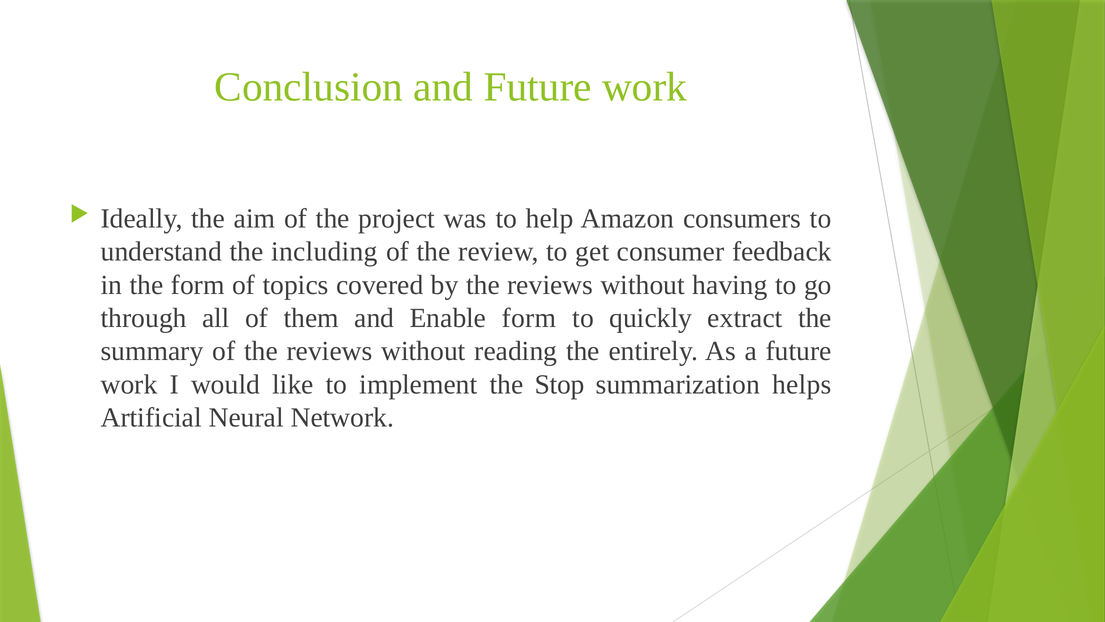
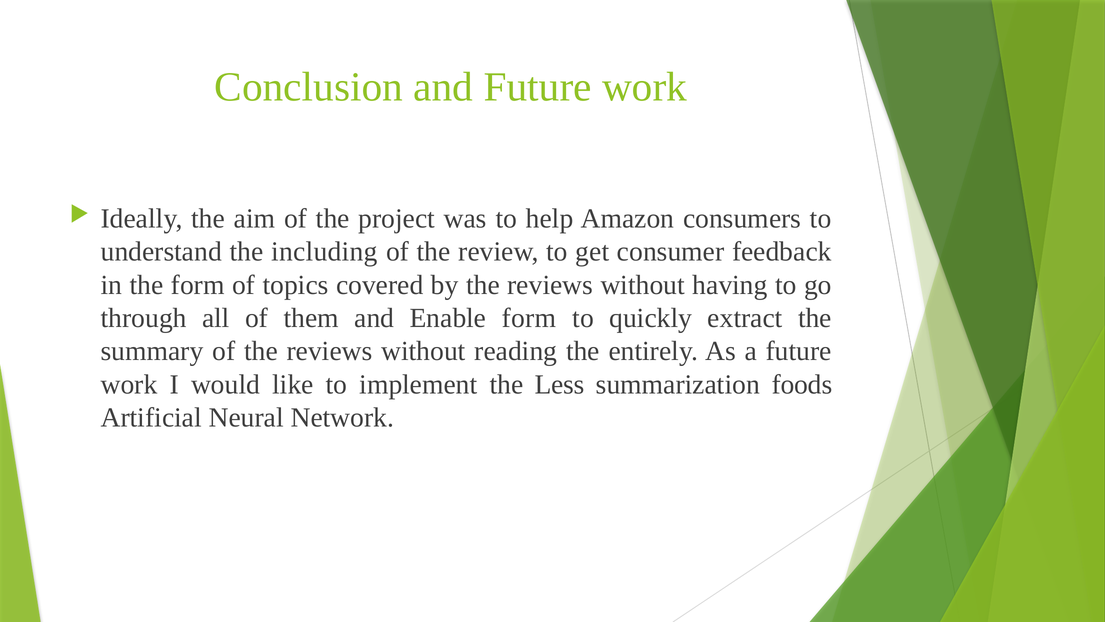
Stop: Stop -> Less
helps: helps -> foods
